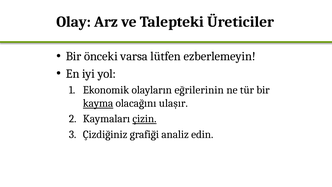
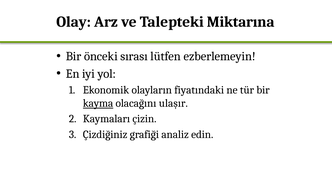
Üreticiler: Üreticiler -> Miktarına
varsa: varsa -> sırası
eğrilerinin: eğrilerinin -> fiyatındaki
çizin underline: present -> none
